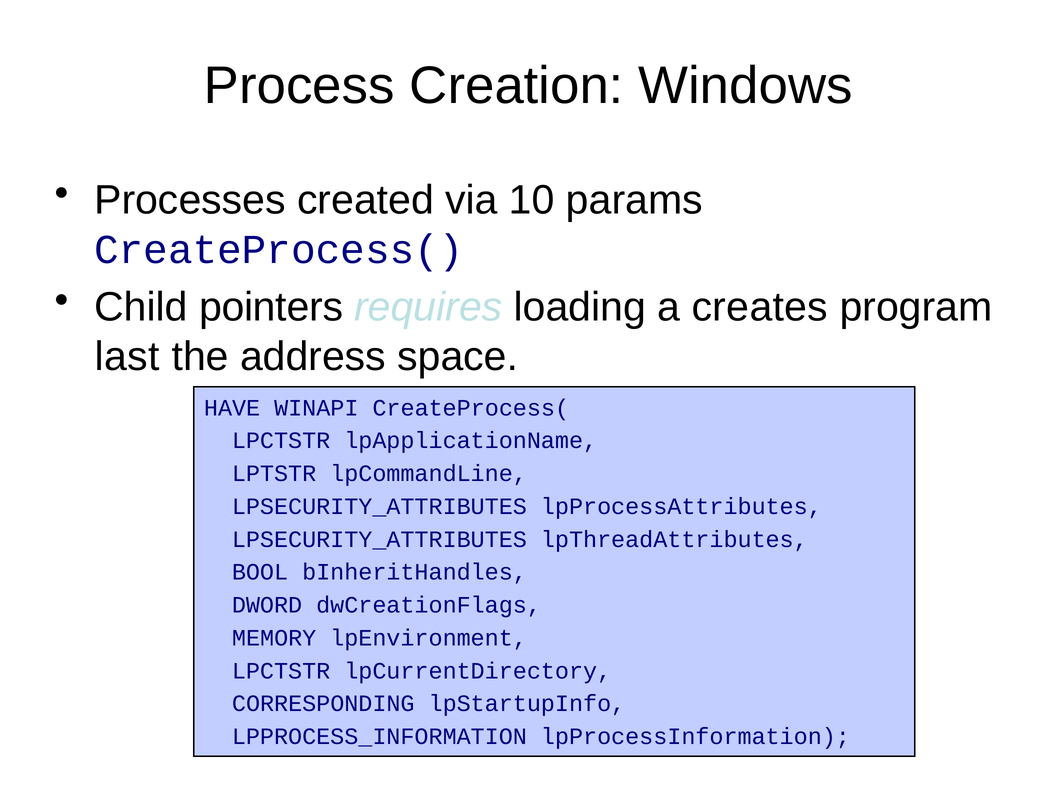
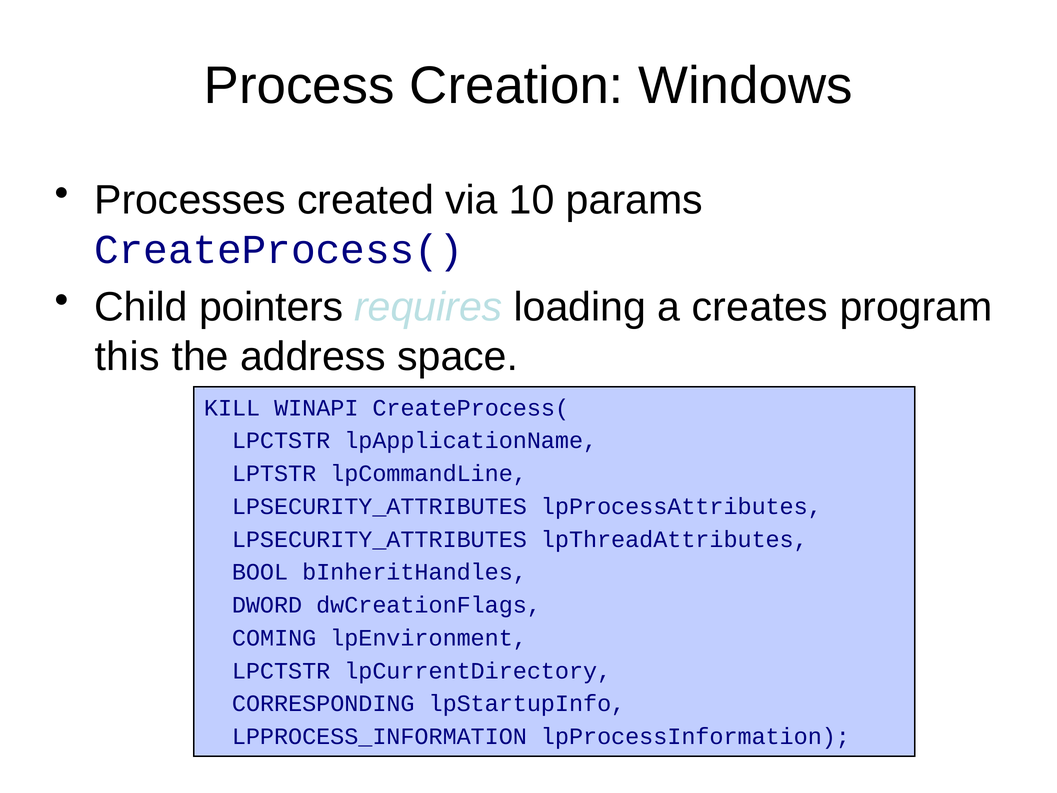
last: last -> this
HAVE: HAVE -> KILL
MEMORY: MEMORY -> COMING
